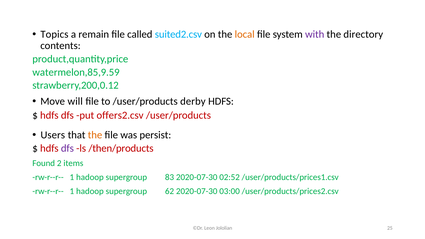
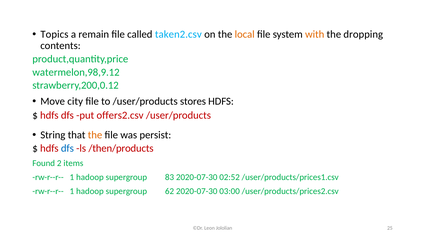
suited2.csv: suited2.csv -> taken2.csv
with colour: purple -> orange
directory: directory -> dropping
watermelon,85,9.59: watermelon,85,9.59 -> watermelon,98,9.12
will: will -> city
derby: derby -> stores
Users: Users -> String
dfs at (67, 148) colour: purple -> blue
